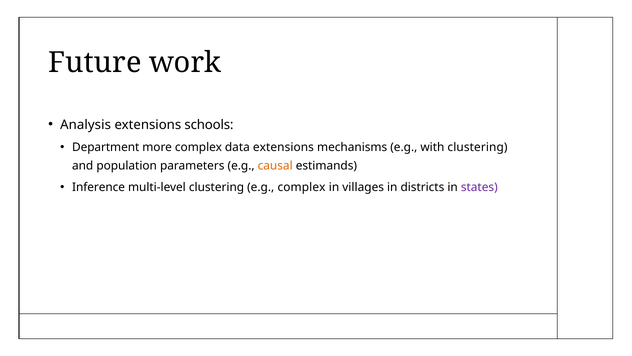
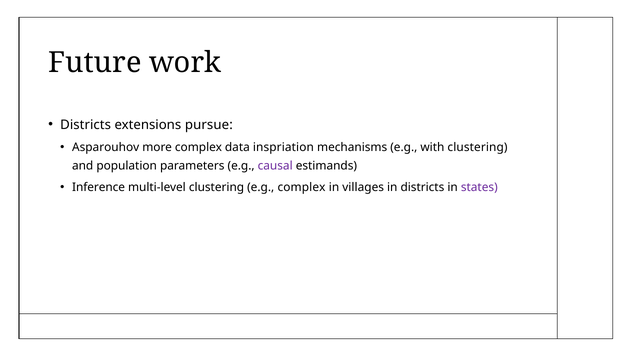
Analysis at (86, 125): Analysis -> Districts
schools: schools -> pursue
Department: Department -> Asparouhov
data extensions: extensions -> inspriation
causal colour: orange -> purple
